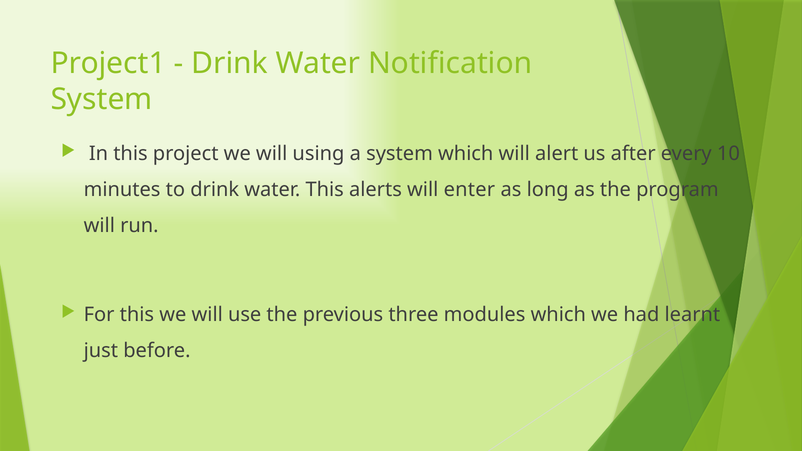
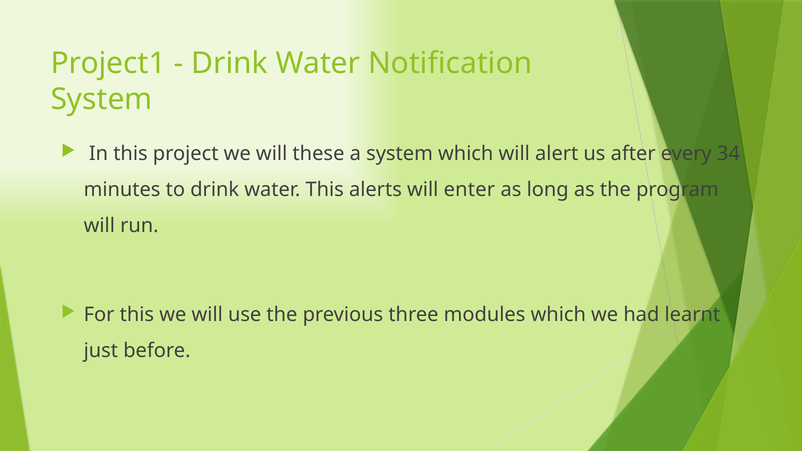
using: using -> these
10: 10 -> 34
